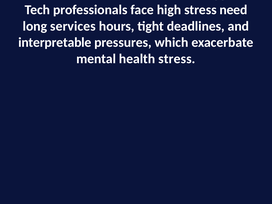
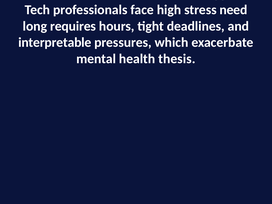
services: services -> requires
health stress: stress -> thesis
